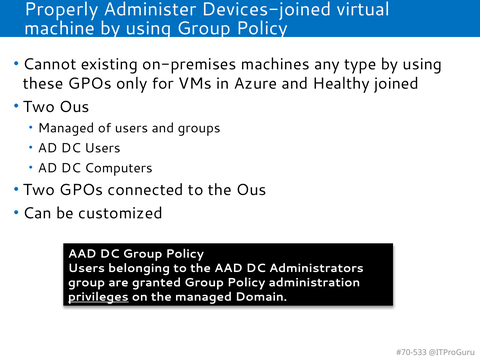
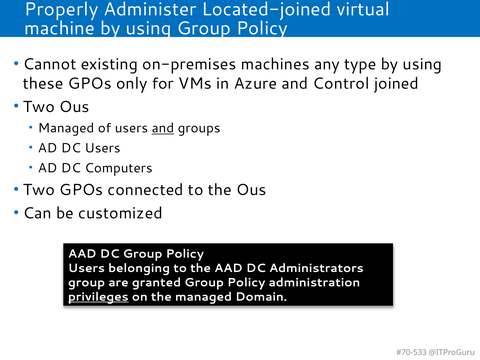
Devices-joined: Devices-joined -> Located-joined
Healthy: Healthy -> Control
and at (163, 128) underline: none -> present
